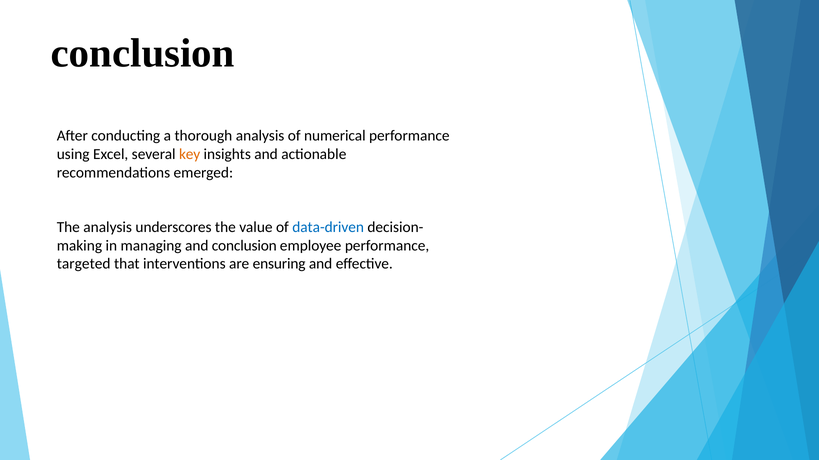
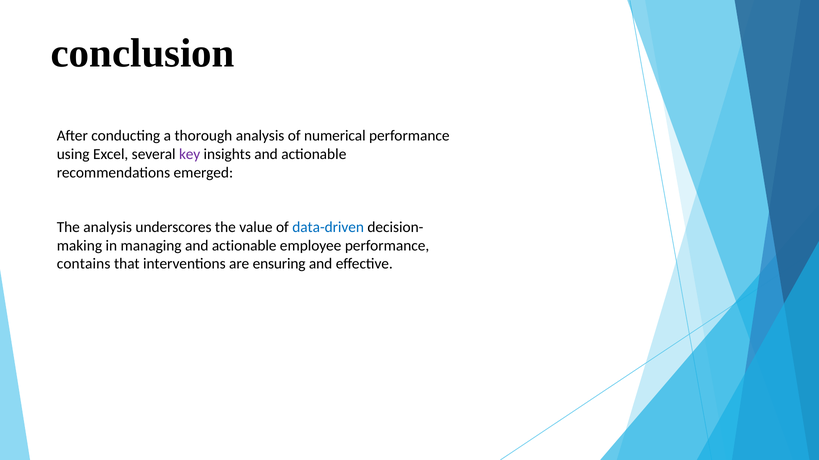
key colour: orange -> purple
managing and conclusion: conclusion -> actionable
targeted: targeted -> contains
